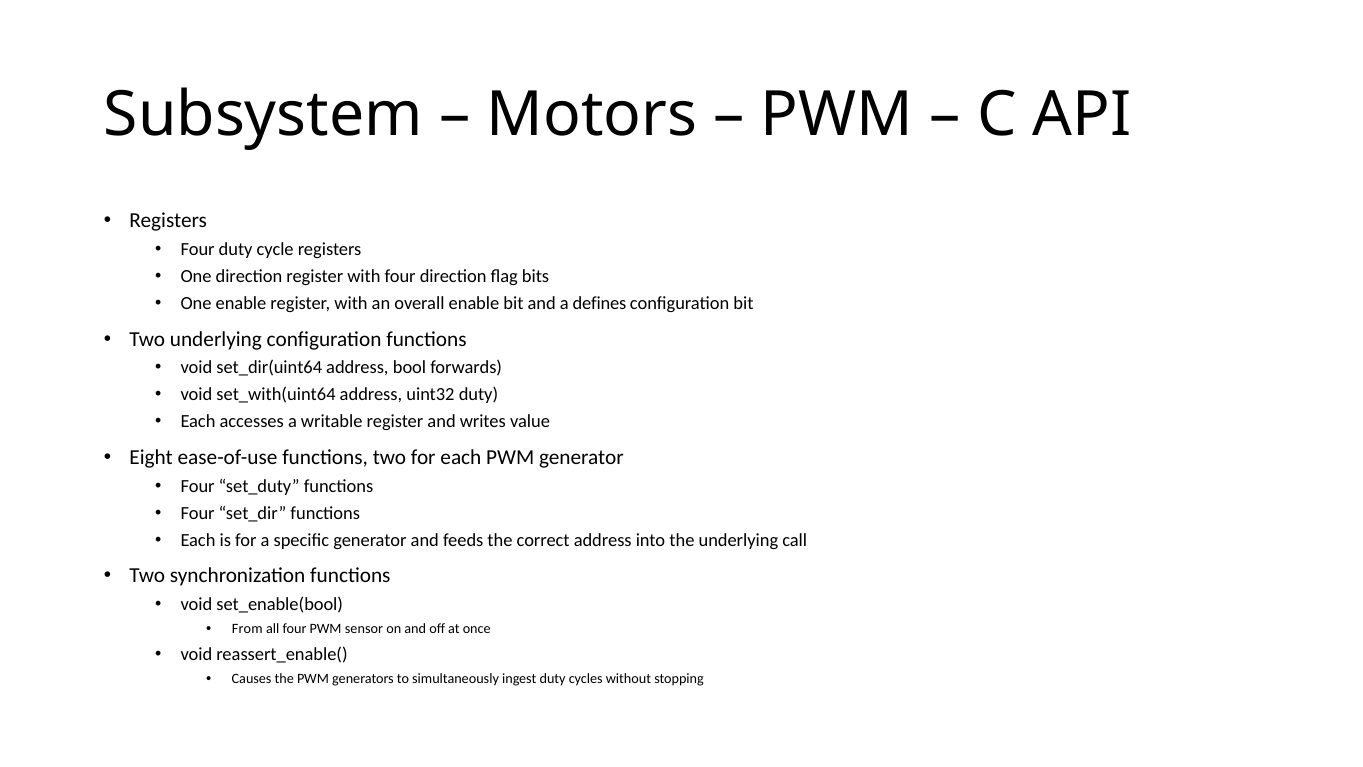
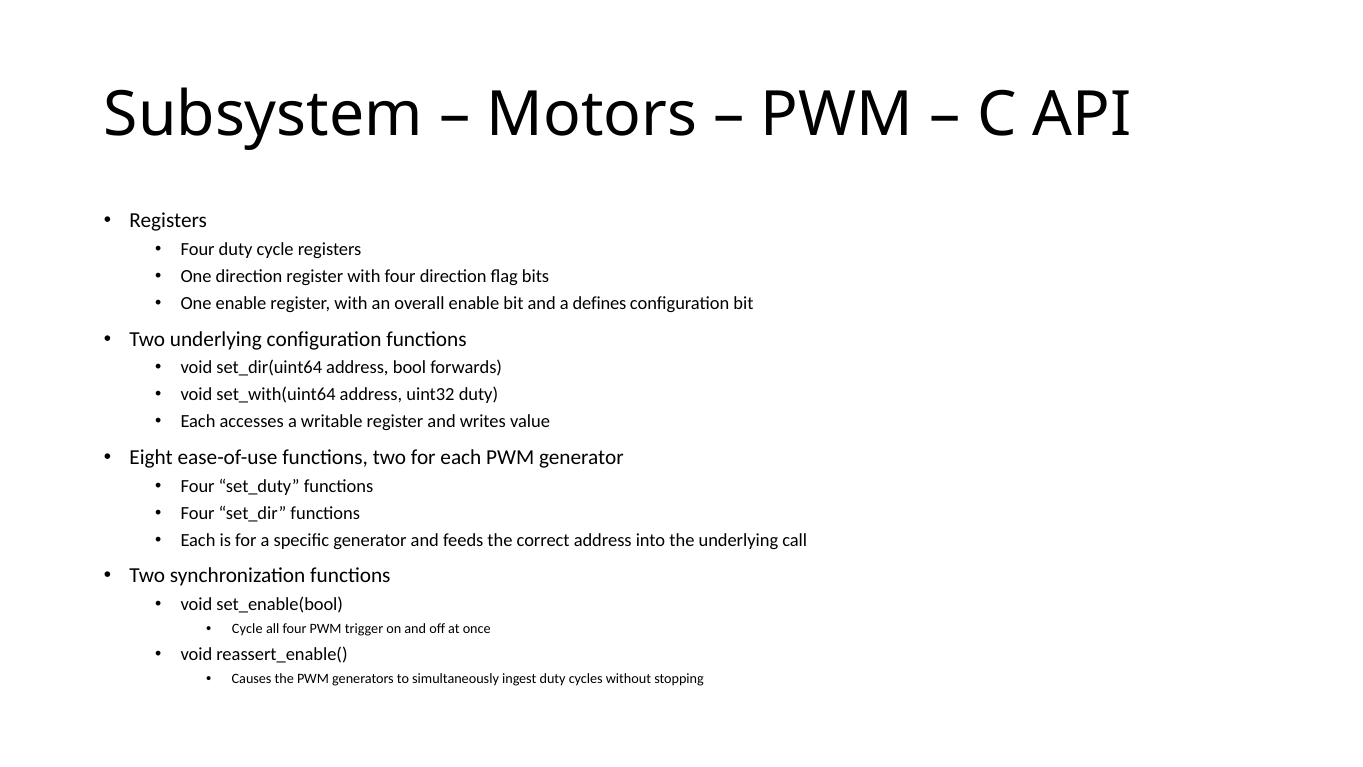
From at (247, 629): From -> Cycle
sensor: sensor -> trigger
